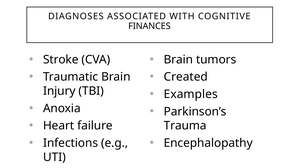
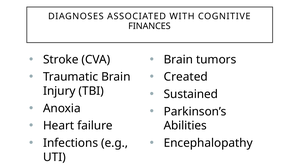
Examples: Examples -> Sustained
Trauma: Trauma -> Abilities
